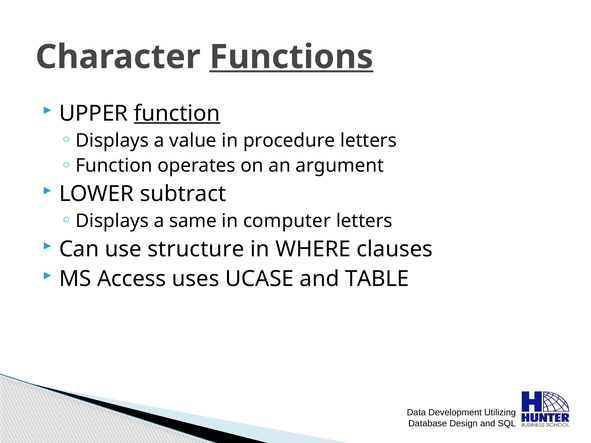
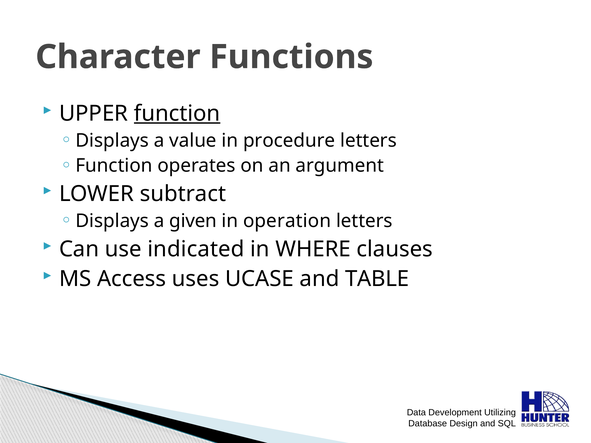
Functions underline: present -> none
same: same -> given
computer: computer -> operation
structure: structure -> indicated
